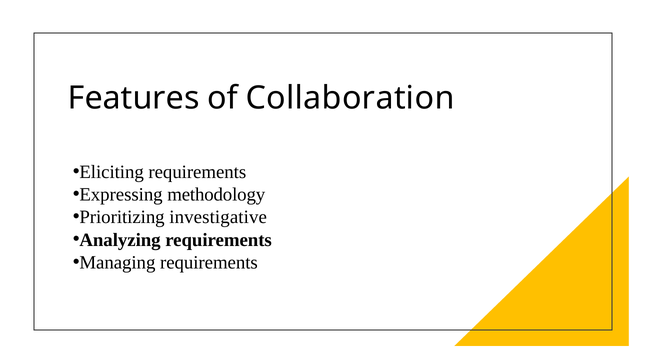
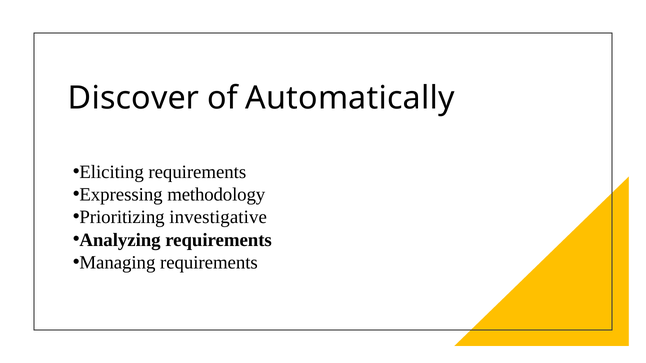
Features: Features -> Discover
Collaboration: Collaboration -> Automatically
